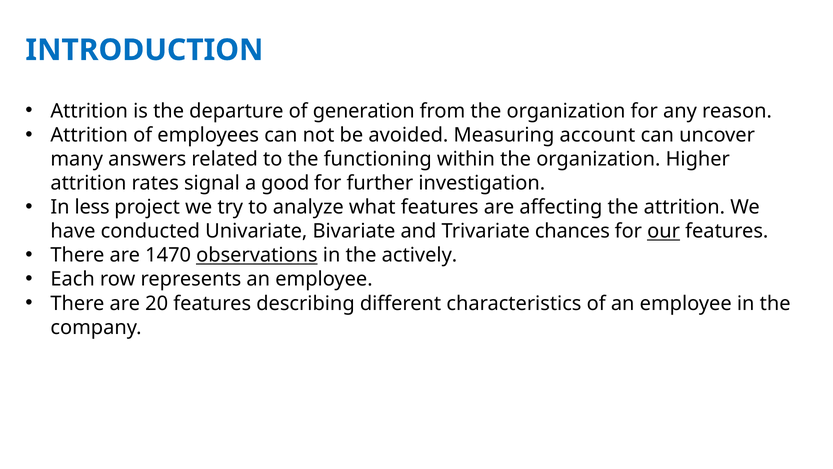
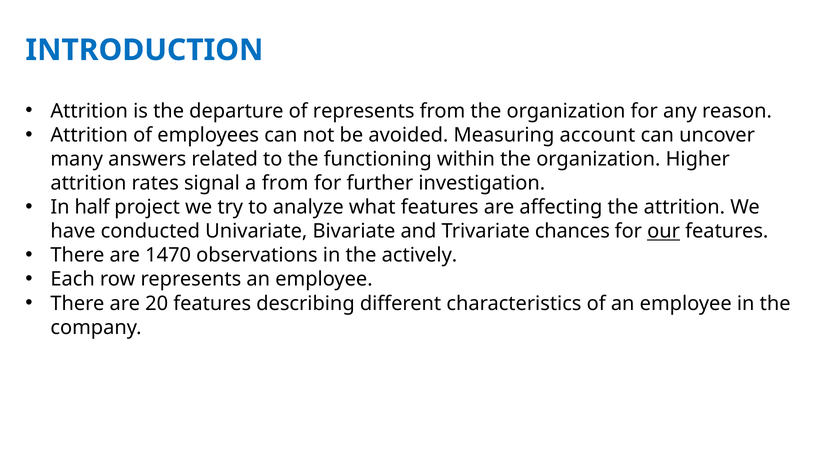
of generation: generation -> represents
a good: good -> from
less: less -> half
observations underline: present -> none
